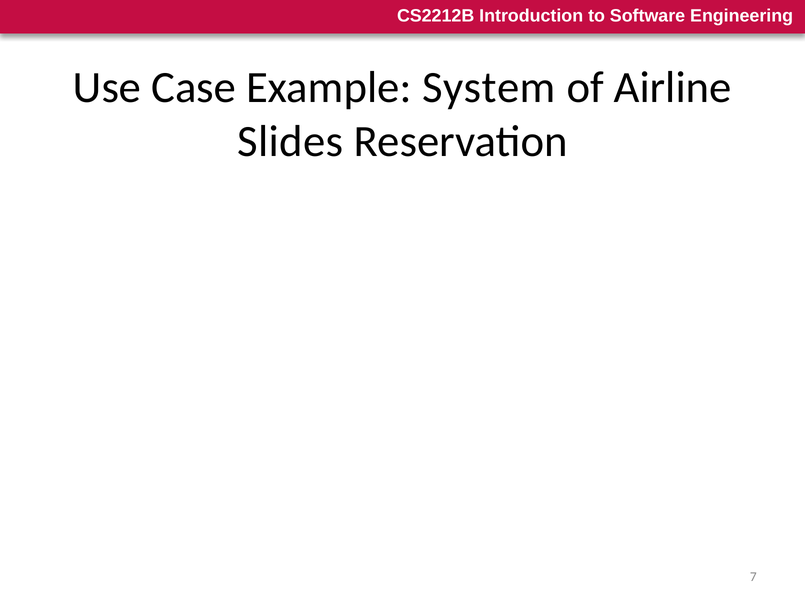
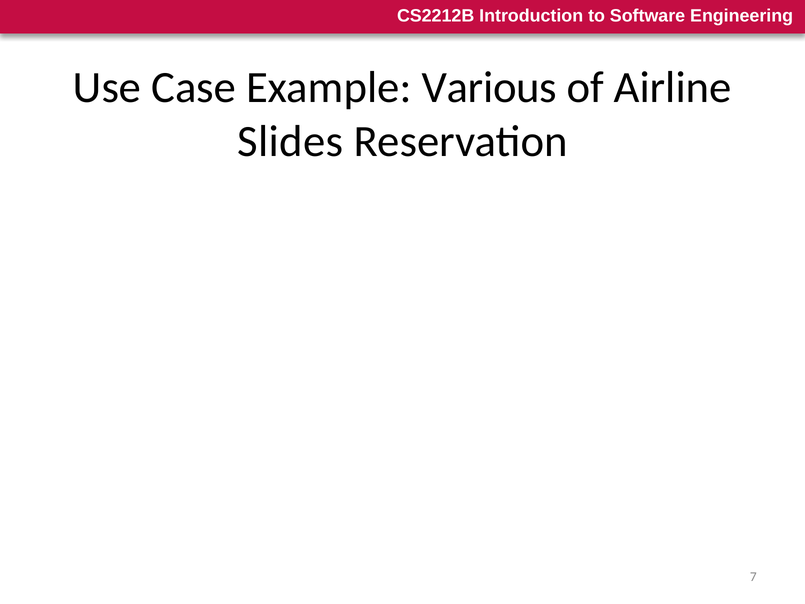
Example System: System -> Various
